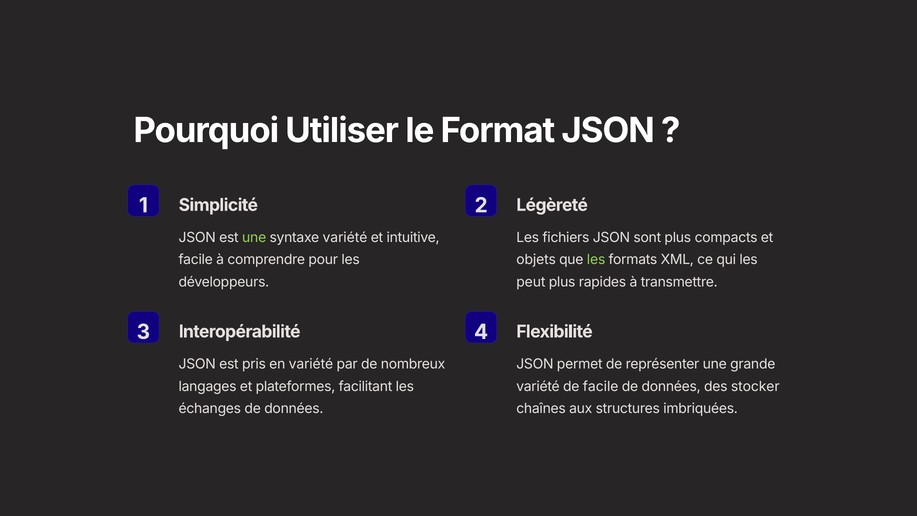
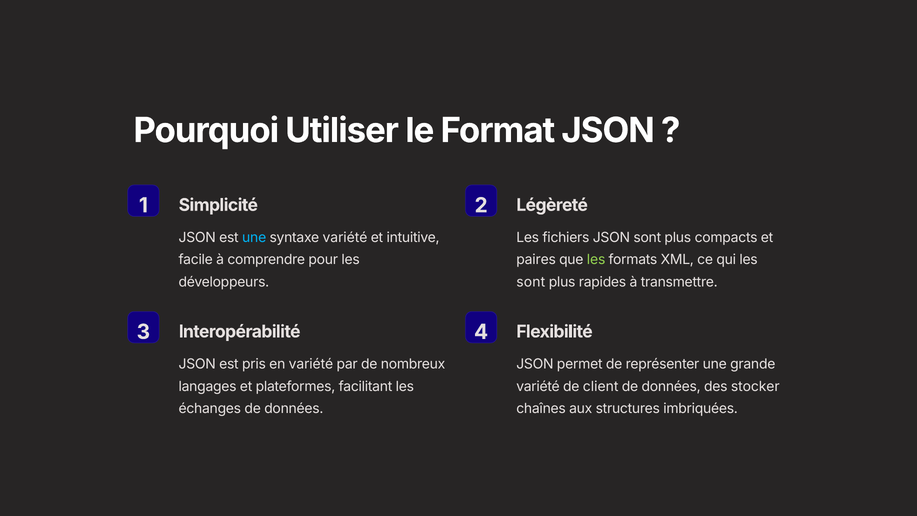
une at (254, 237) colour: light green -> light blue
objets: objets -> paires
peut at (531, 282): peut -> sont
de facile: facile -> client
